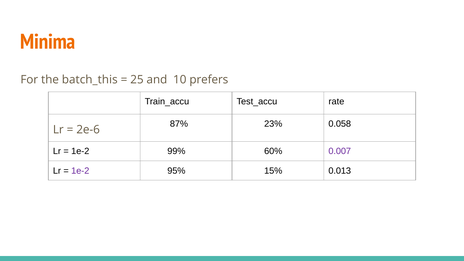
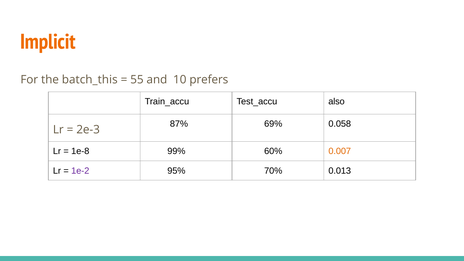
Minima: Minima -> Implicit
25: 25 -> 55
rate: rate -> also
23%: 23% -> 69%
2e-6: 2e-6 -> 2e-3
1e-2 at (80, 151): 1e-2 -> 1e-8
0.007 colour: purple -> orange
15%: 15% -> 70%
